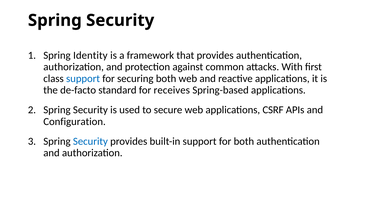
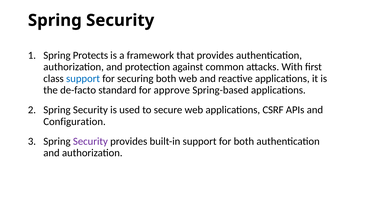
Identity: Identity -> Protects
receives: receives -> approve
Security at (90, 141) colour: blue -> purple
